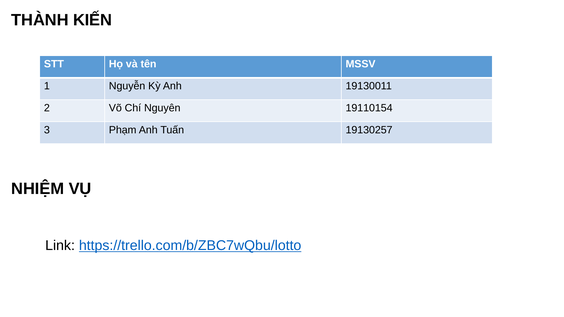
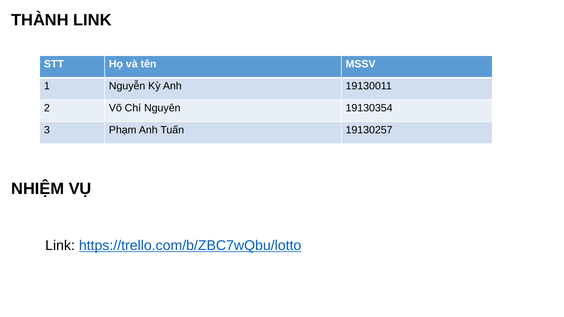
THÀNH KIẾN: KIẾN -> LINK
19110154: 19110154 -> 19130354
